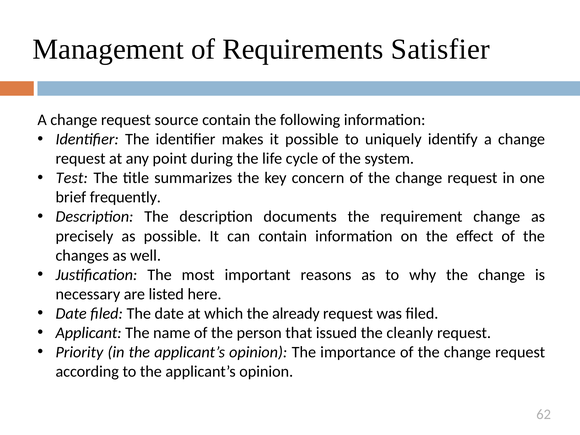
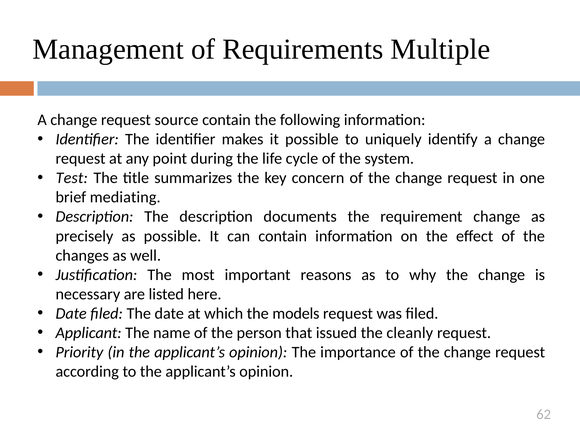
Satisfier: Satisfier -> Multiple
frequently: frequently -> mediating
already: already -> models
